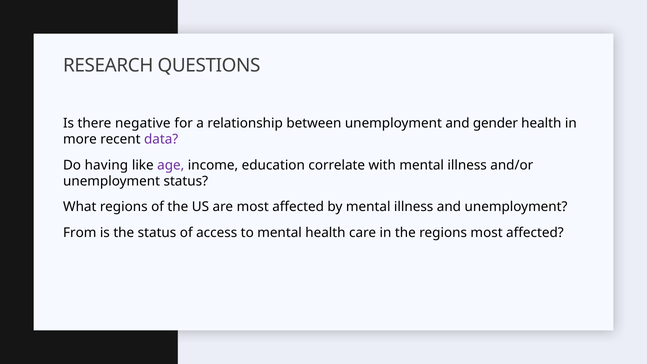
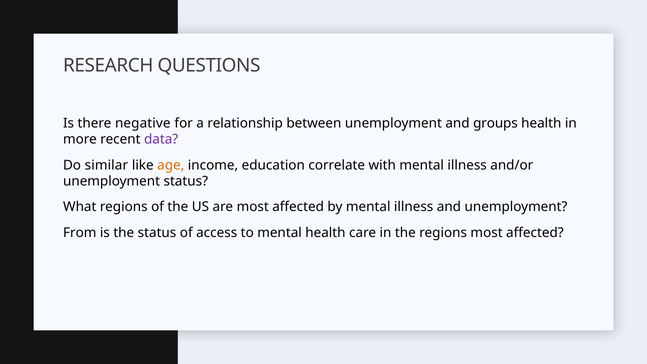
gender: gender -> groups
having: having -> similar
age colour: purple -> orange
